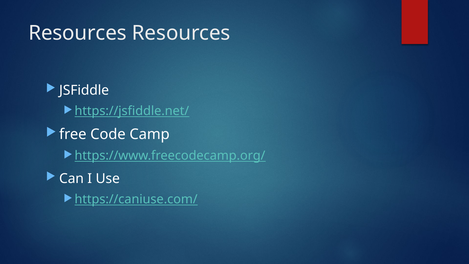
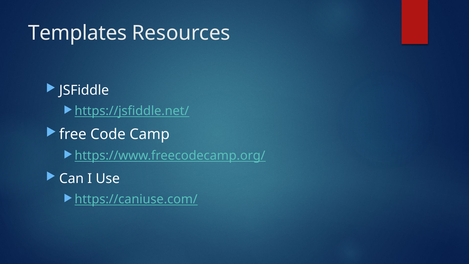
Resources at (78, 33): Resources -> Templates
